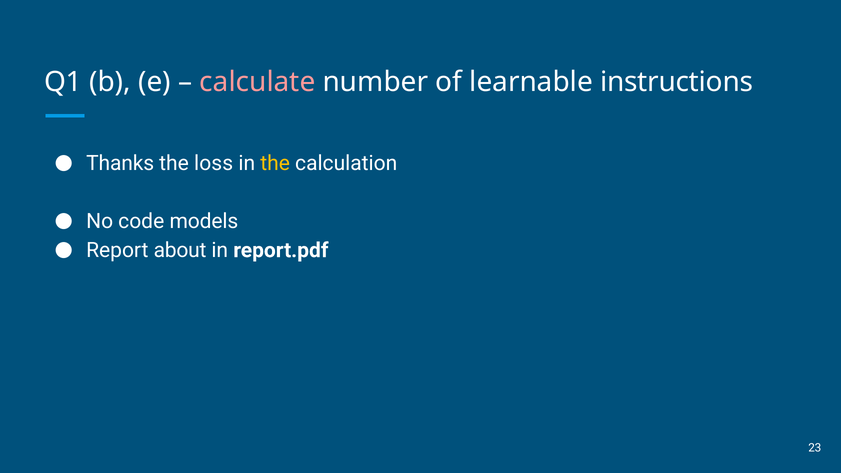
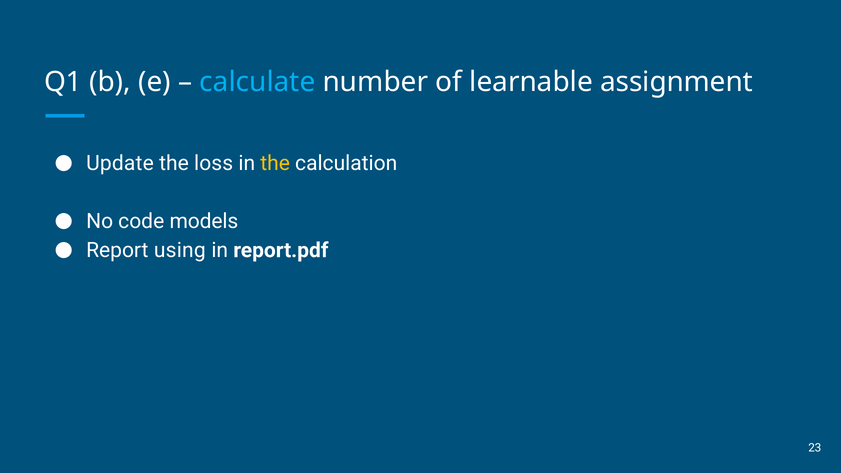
calculate colour: pink -> light blue
instructions: instructions -> assignment
Thanks: Thanks -> Update
about: about -> using
